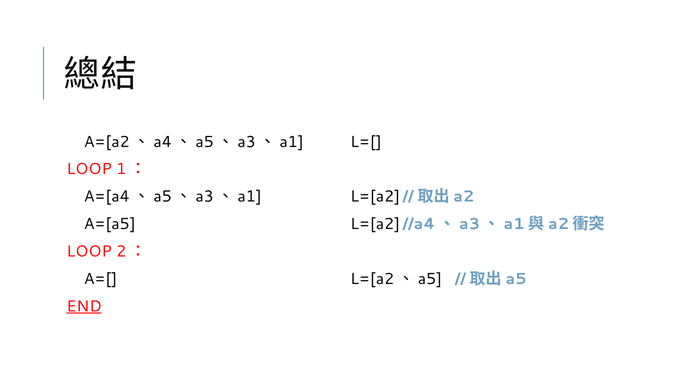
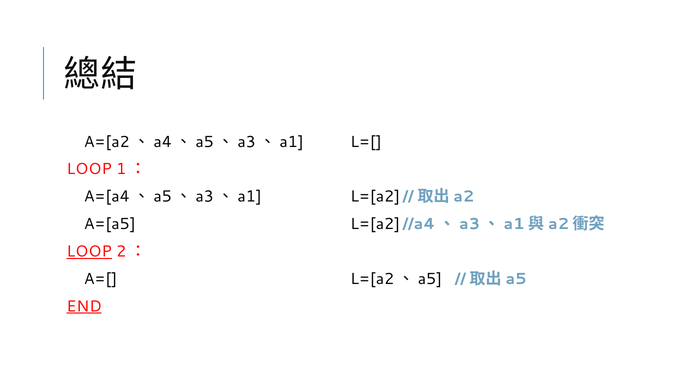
LOOP at (89, 251) underline: none -> present
